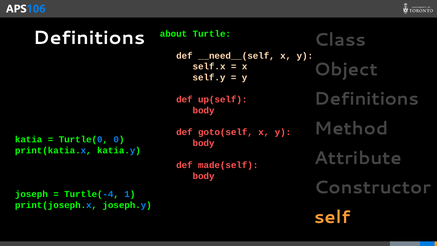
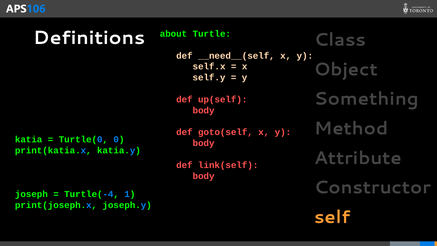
Definitions at (367, 99): Definitions -> Something
made(self: made(self -> link(self
